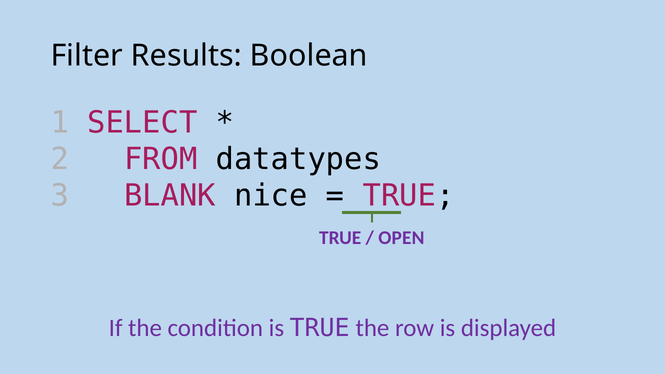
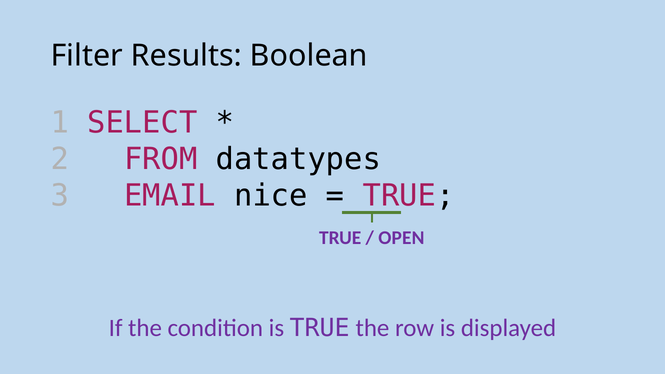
BLANK: BLANK -> EMAIL
